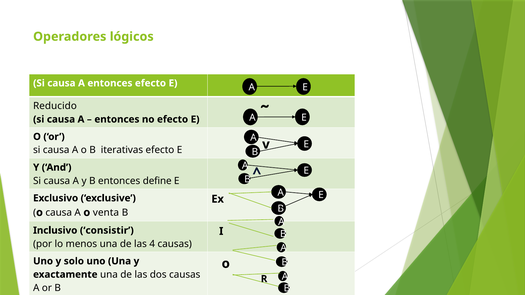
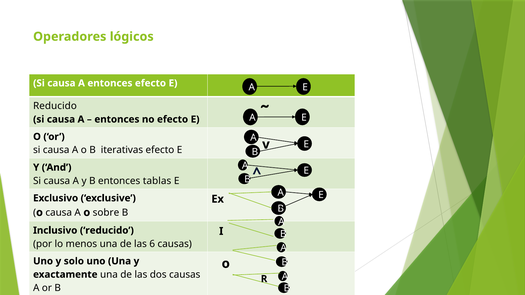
define: define -> tablas
venta: venta -> sobre
Inclusivo consistir: consistir -> reducido
4: 4 -> 6
